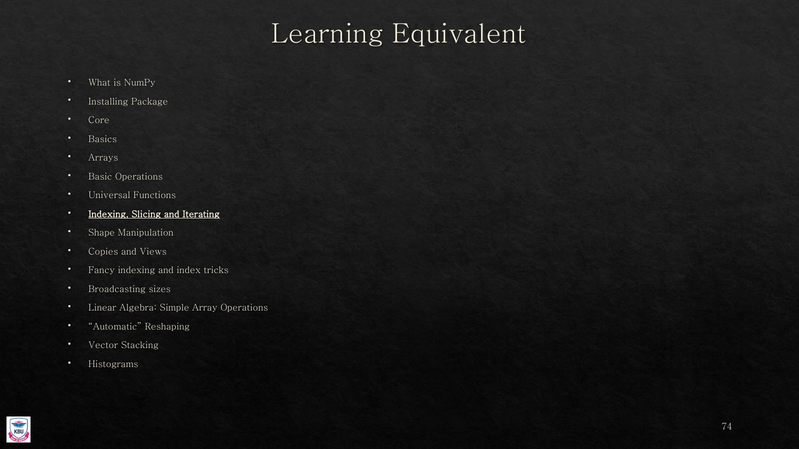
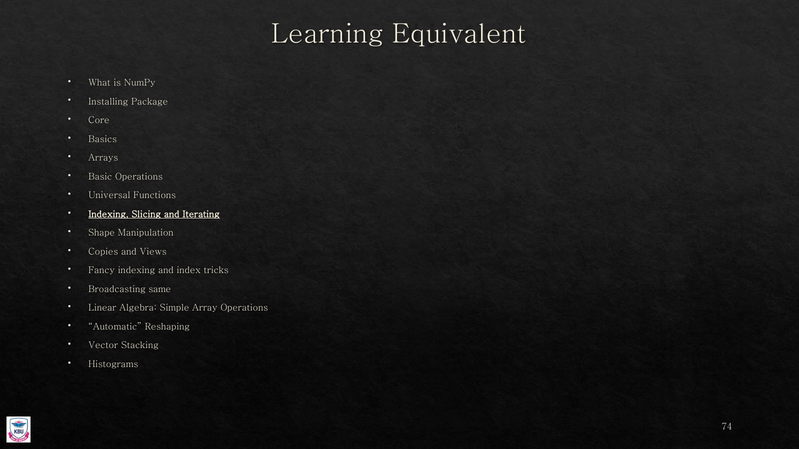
sizes: sizes -> same
